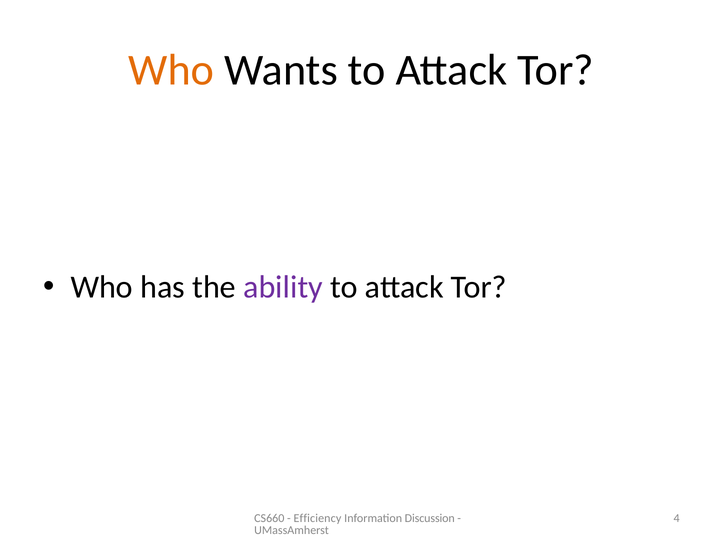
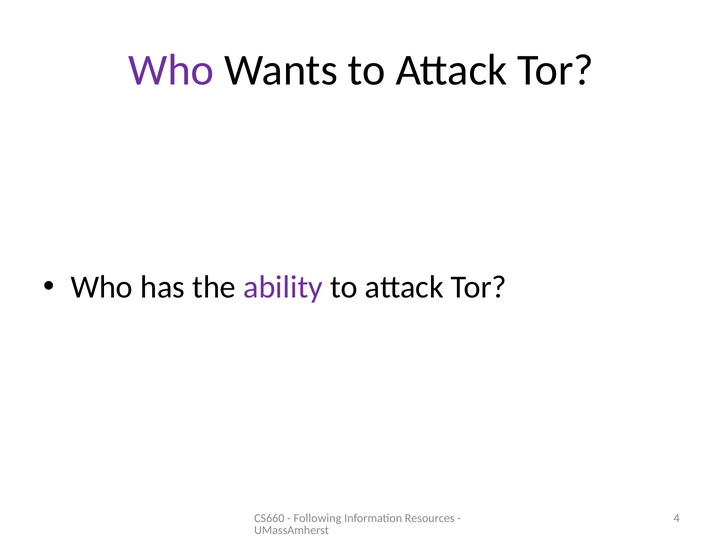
Who at (171, 70) colour: orange -> purple
Efficiency: Efficiency -> Following
Discussion: Discussion -> Resources
